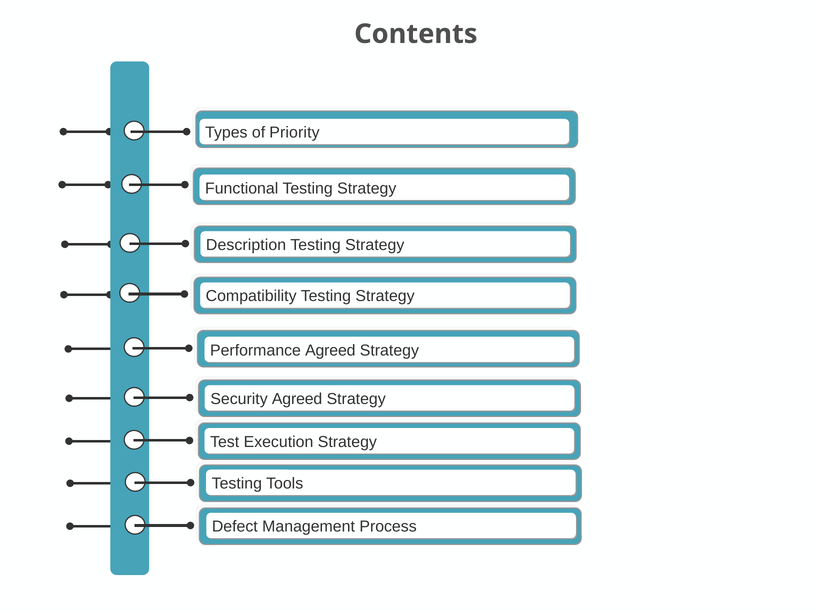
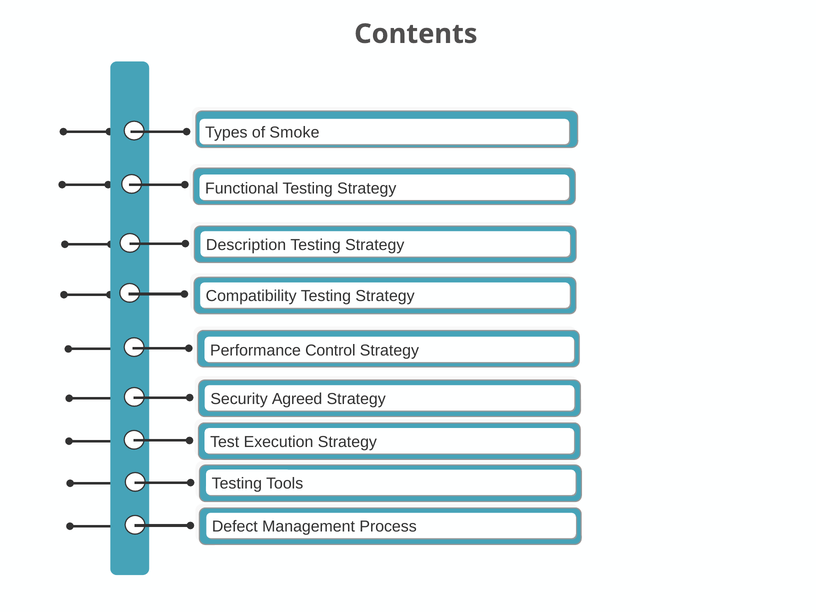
Priority: Priority -> Smoke
Performance Agreed: Agreed -> Control
